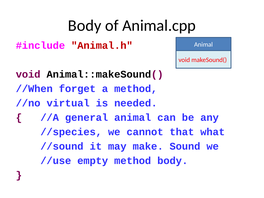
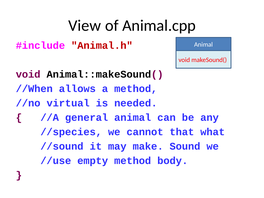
Body at (85, 26): Body -> View
forget: forget -> allows
